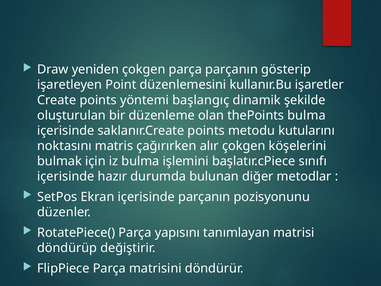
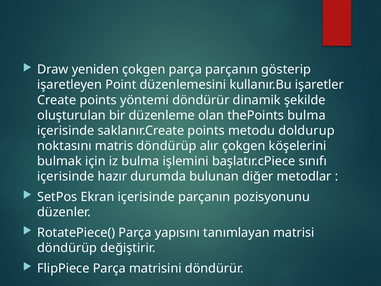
yöntemi başlangıç: başlangıç -> döndürür
kutularını: kutularını -> doldurup
matris çağırırken: çağırırken -> döndürüp
